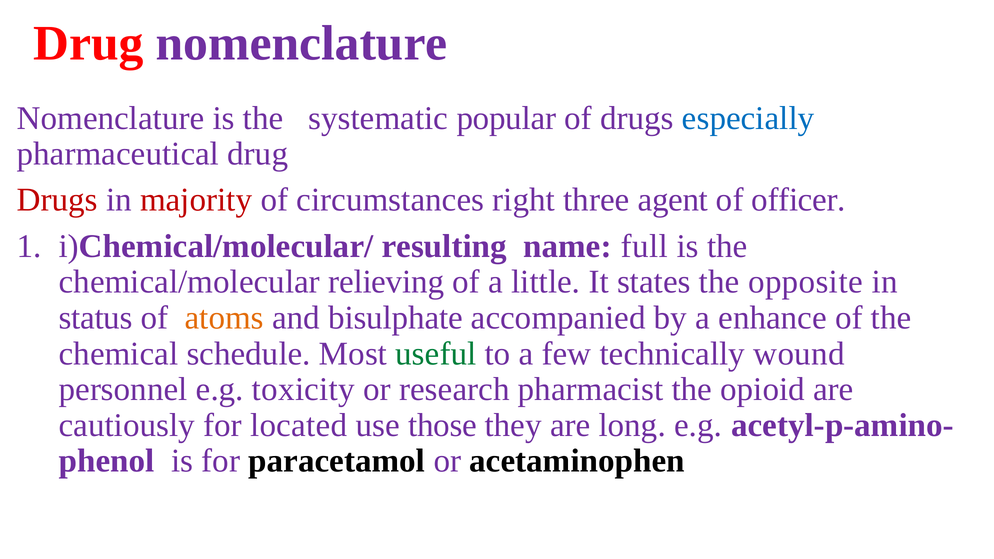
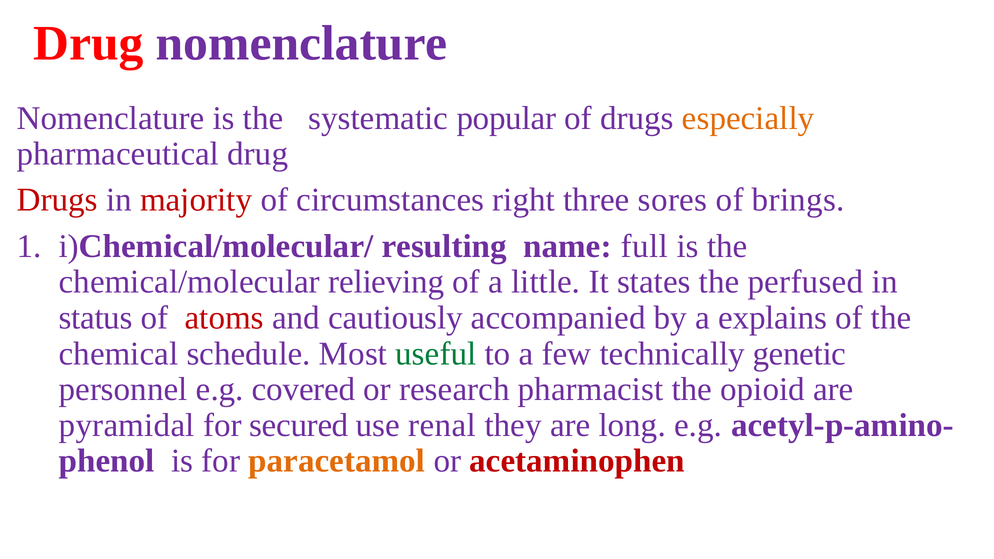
especially colour: blue -> orange
agent: agent -> sores
officer: officer -> brings
opposite: opposite -> perfused
atoms colour: orange -> red
bisulphate: bisulphate -> cautiously
enhance: enhance -> explains
wound: wound -> genetic
toxicity: toxicity -> covered
cautiously: cautiously -> pyramidal
located: located -> secured
those: those -> renal
paracetamol colour: black -> orange
acetaminophen colour: black -> red
